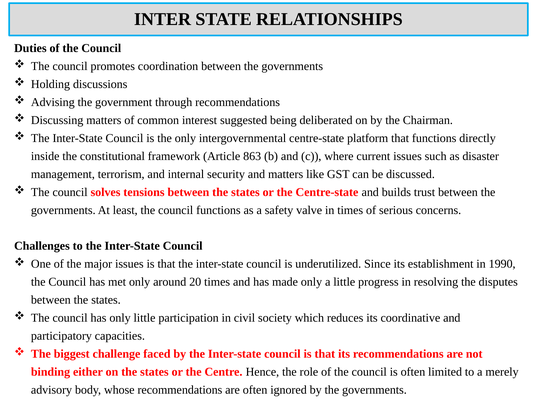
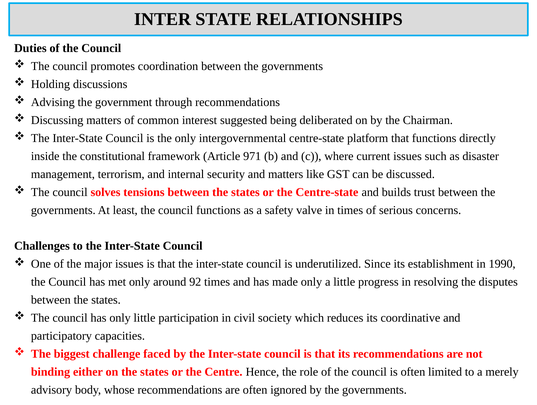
863: 863 -> 971
20: 20 -> 92
